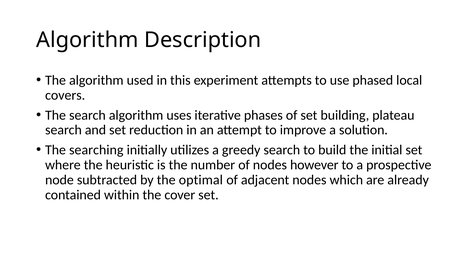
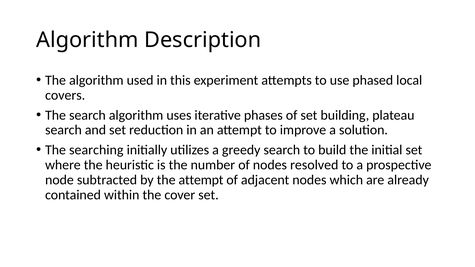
however: however -> resolved
the optimal: optimal -> attempt
